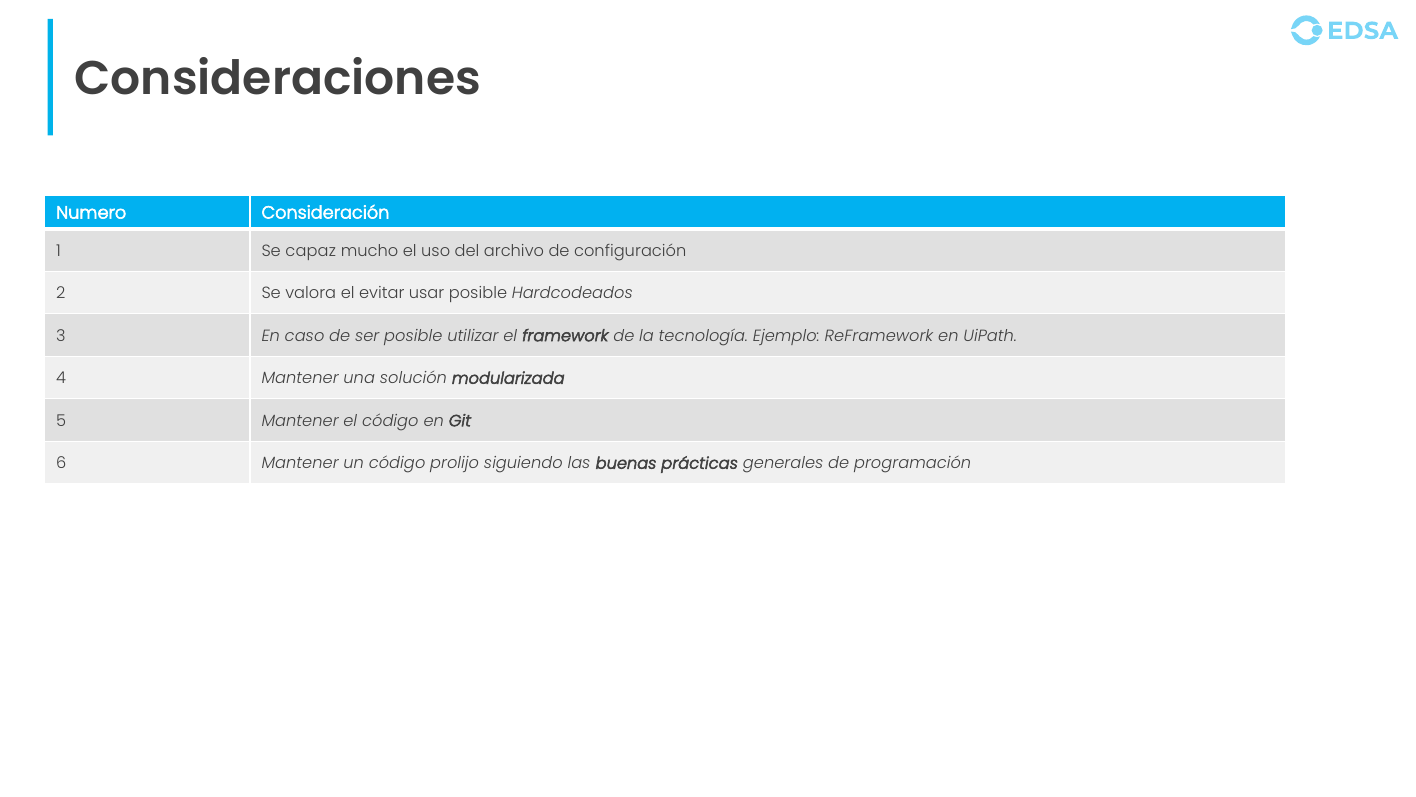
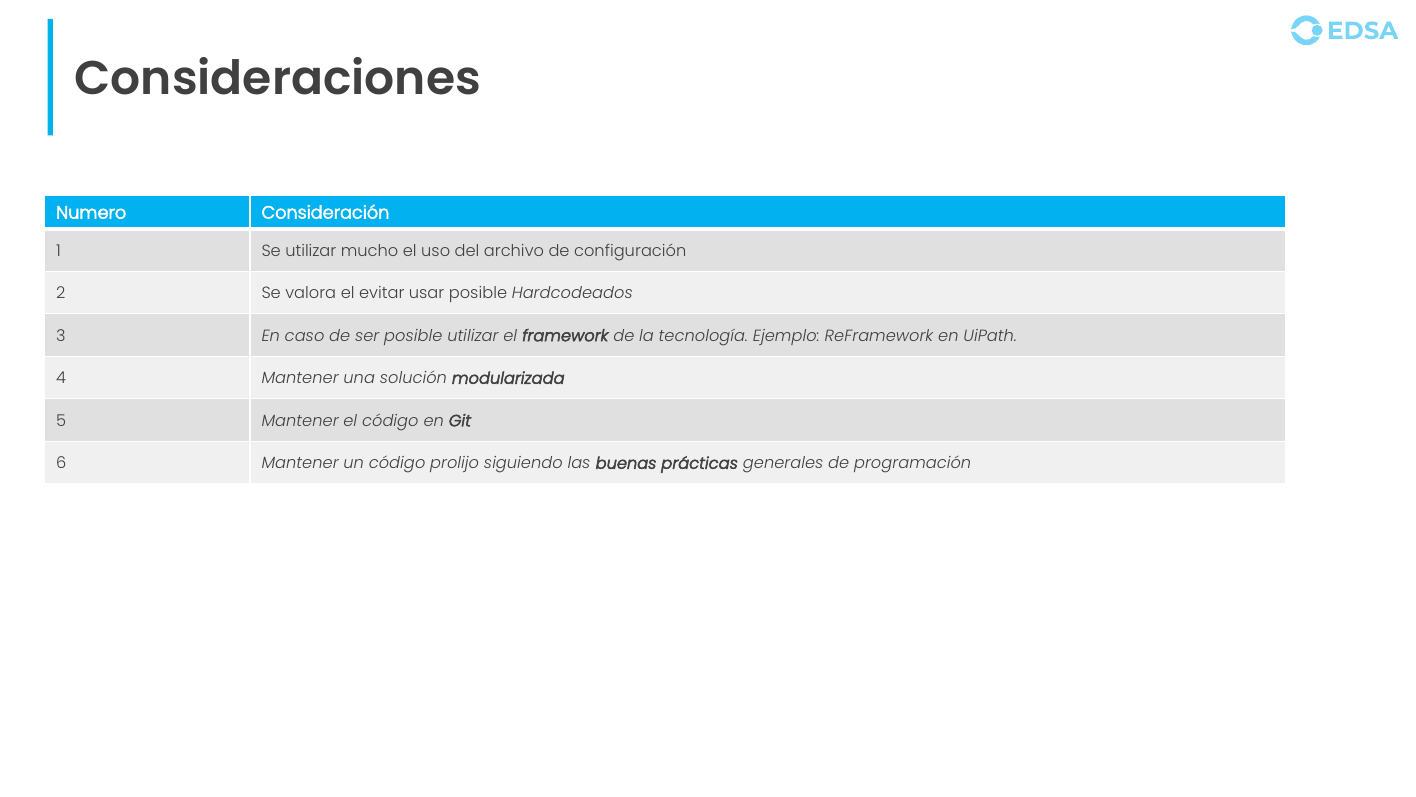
Se capaz: capaz -> utilizar
